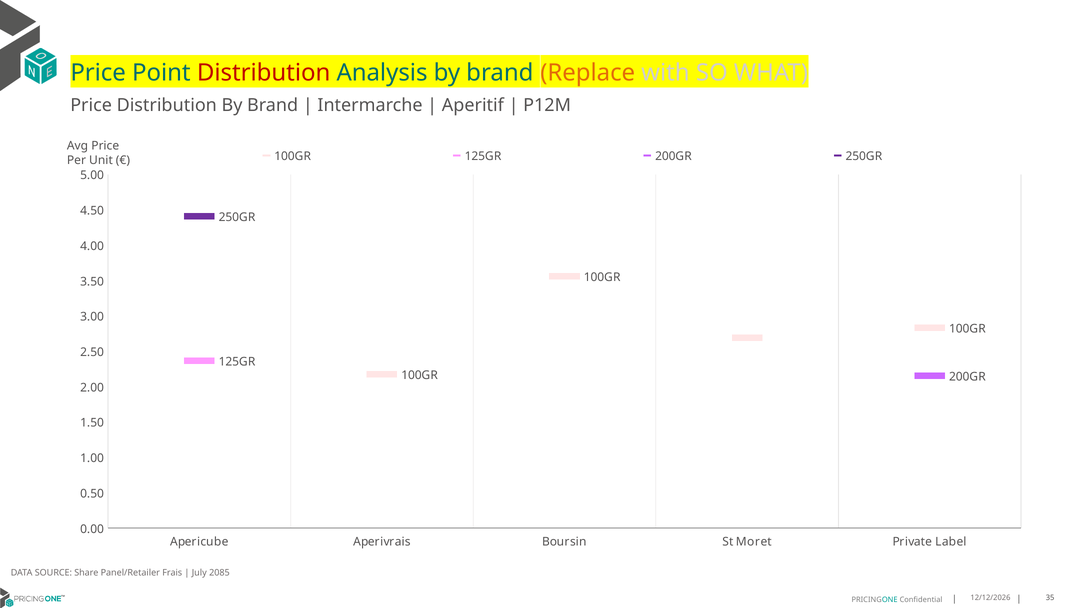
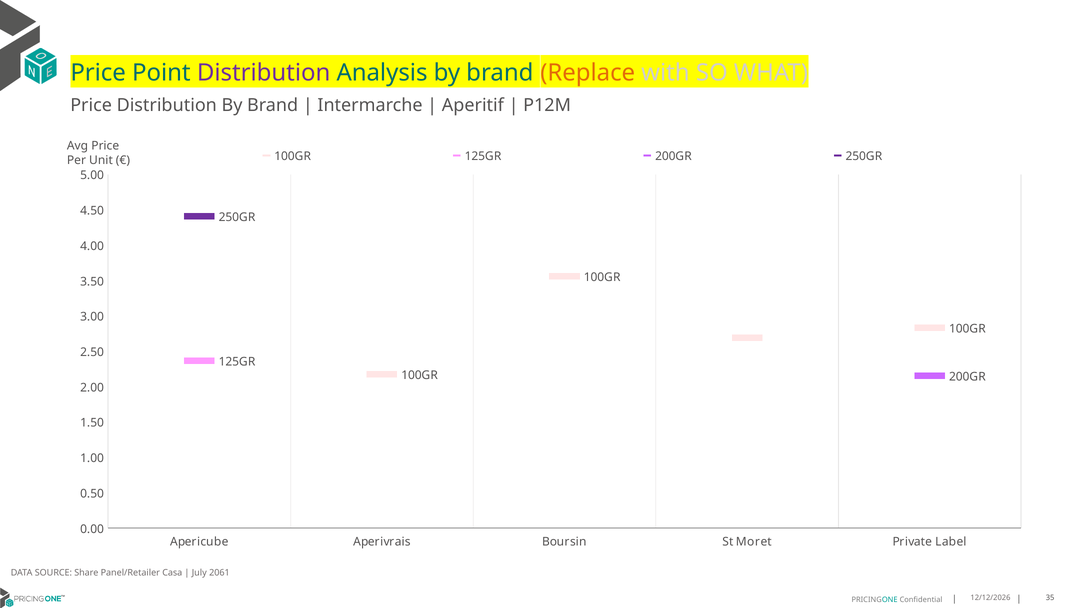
Distribution at (264, 73) colour: red -> purple
Frais: Frais -> Casa
2085: 2085 -> 2061
